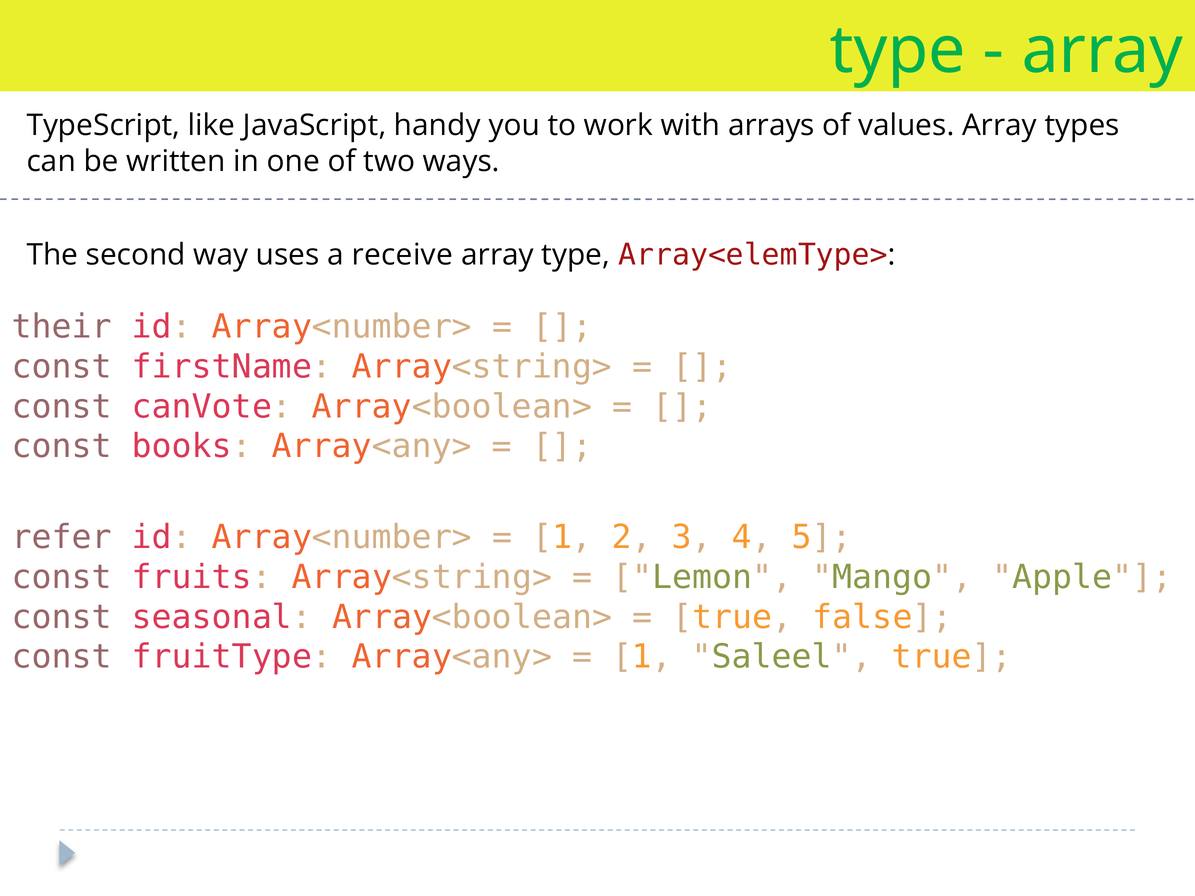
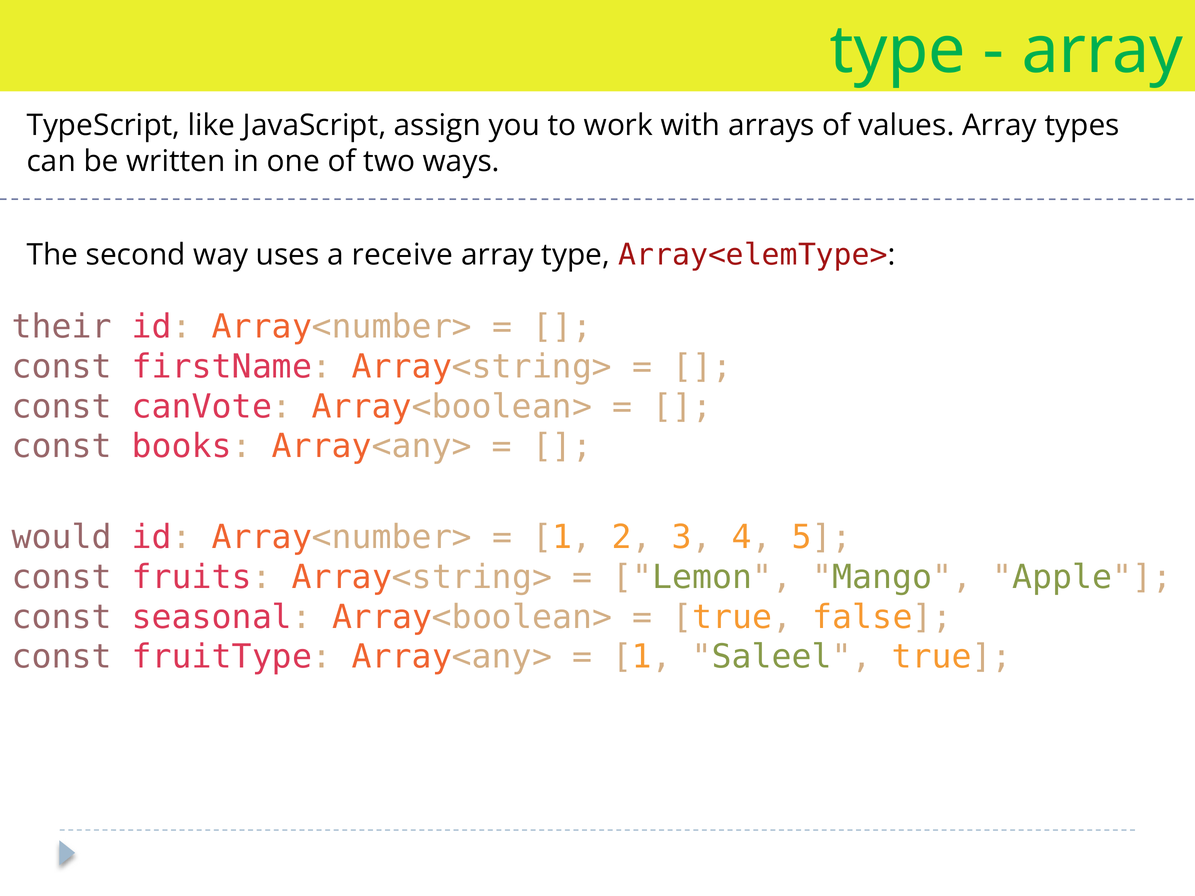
handy: handy -> assign
refer: refer -> would
